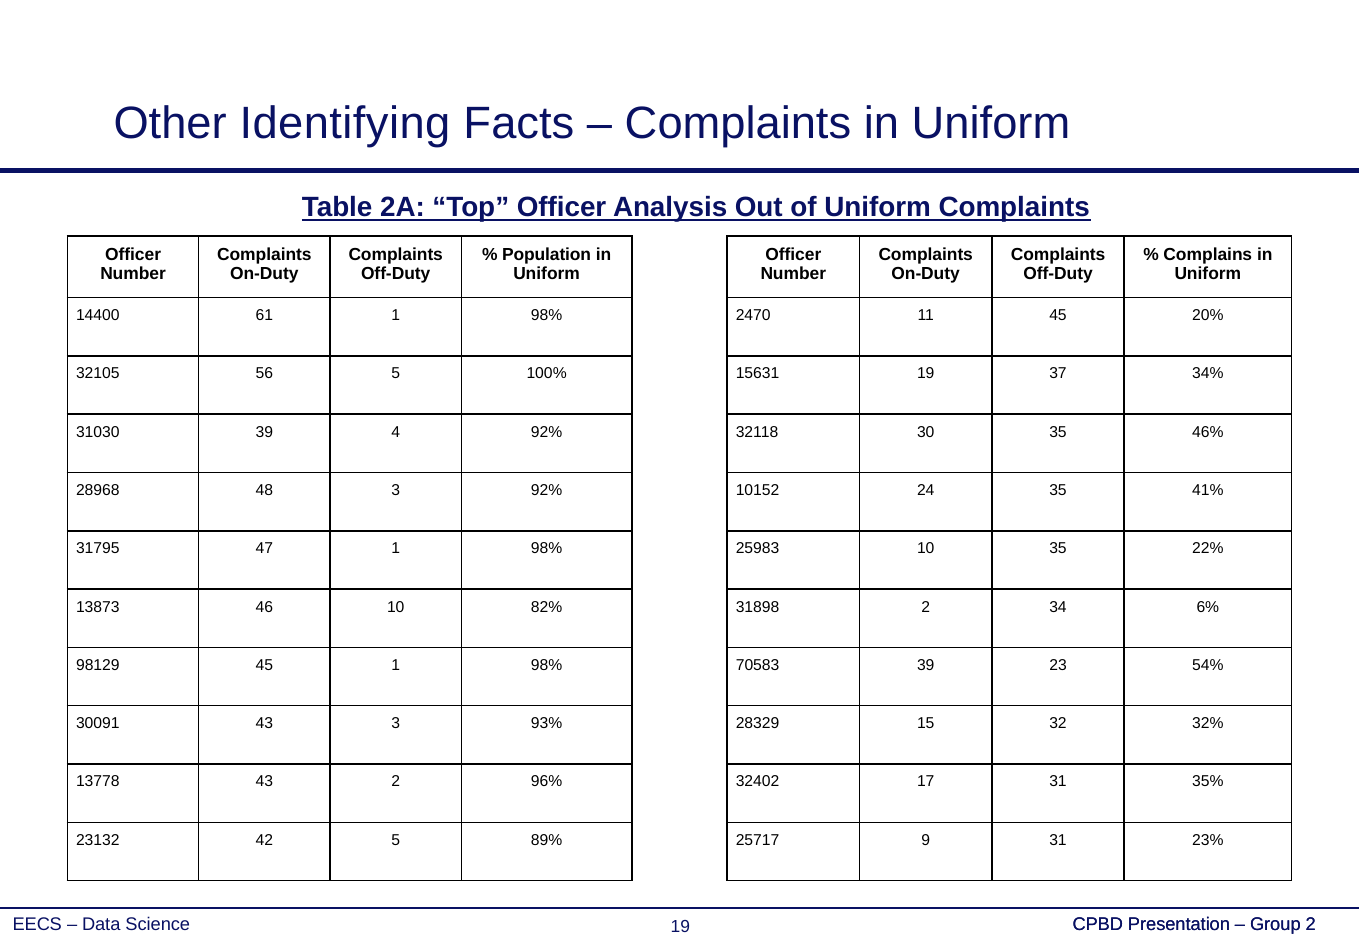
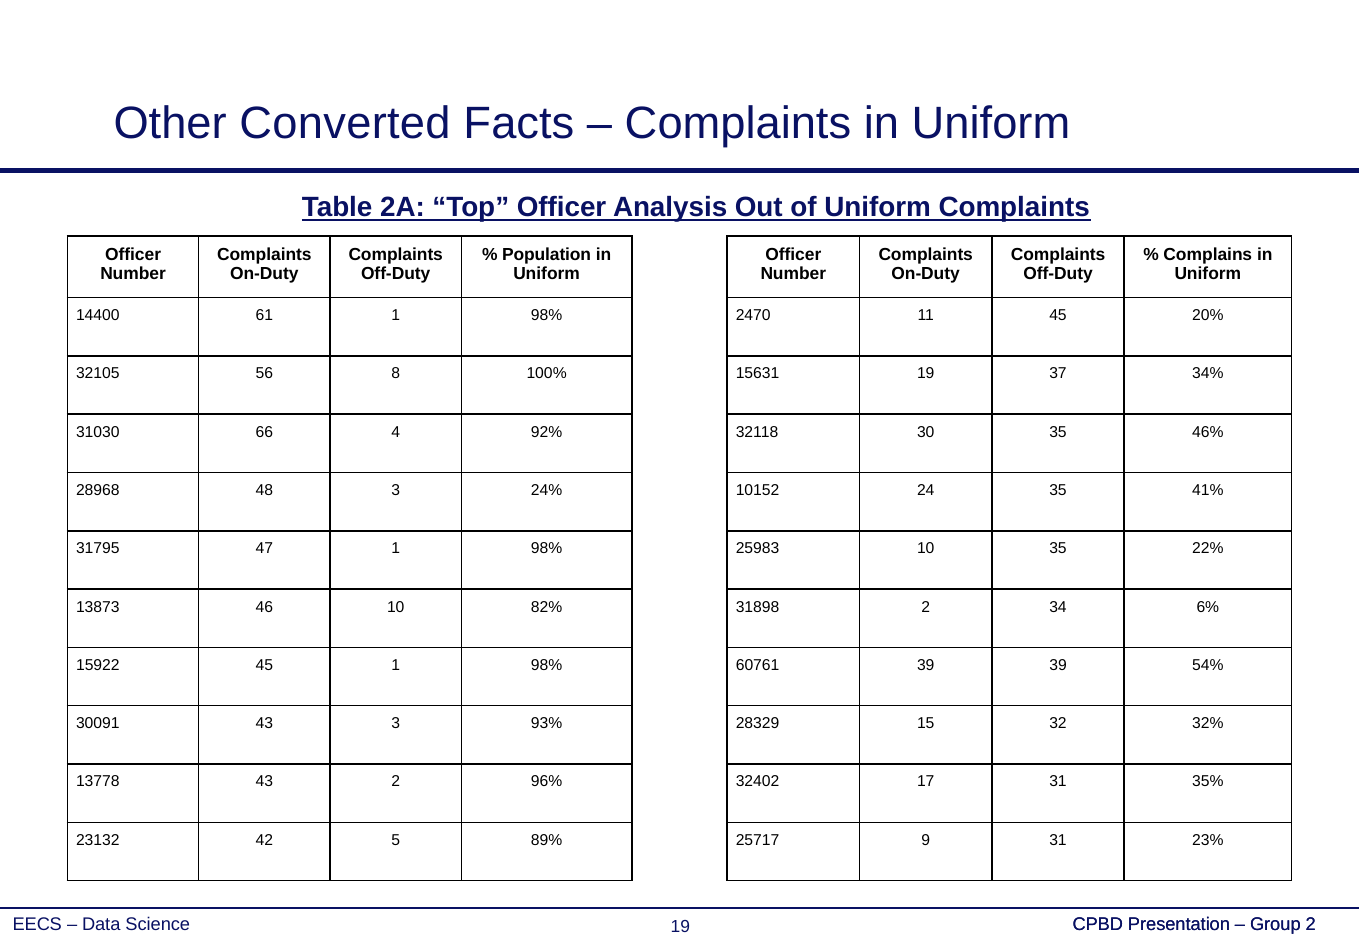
Identifying: Identifying -> Converted
56 5: 5 -> 8
31030 39: 39 -> 66
3 92%: 92% -> 24%
98129: 98129 -> 15922
70583: 70583 -> 60761
39 23: 23 -> 39
